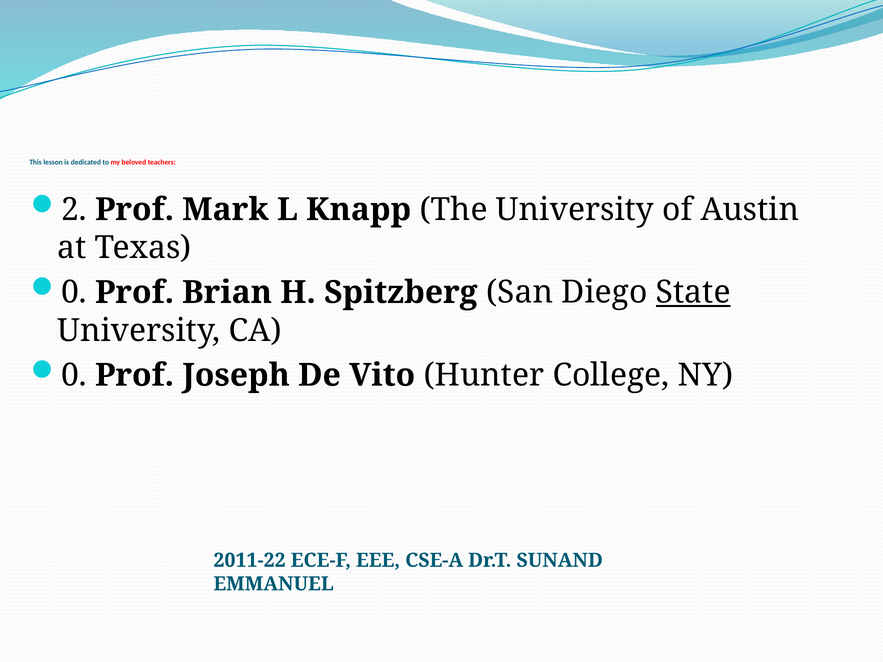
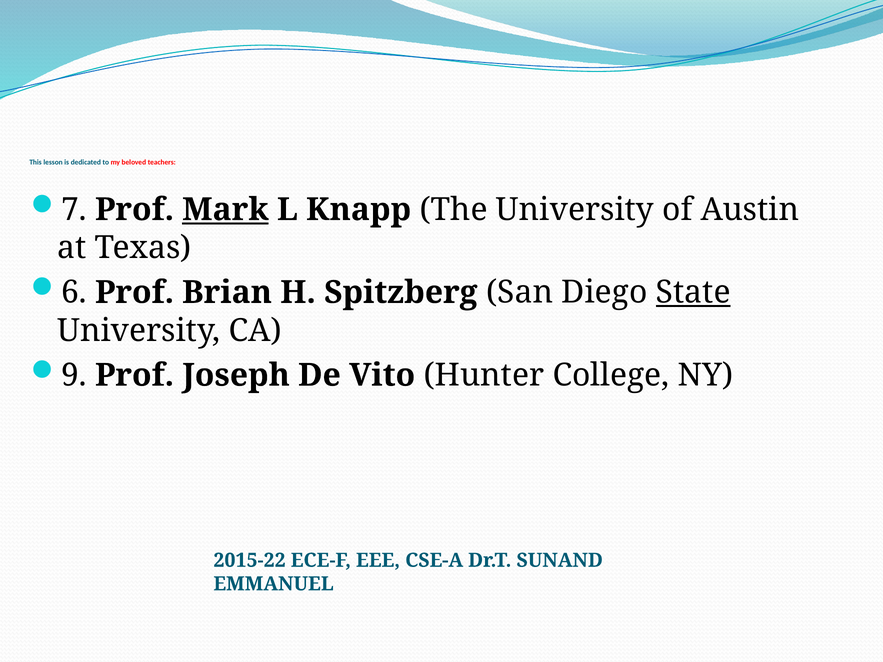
2: 2 -> 7
Mark underline: none -> present
0 at (74, 293): 0 -> 6
0 at (74, 375): 0 -> 9
2011-22: 2011-22 -> 2015-22
